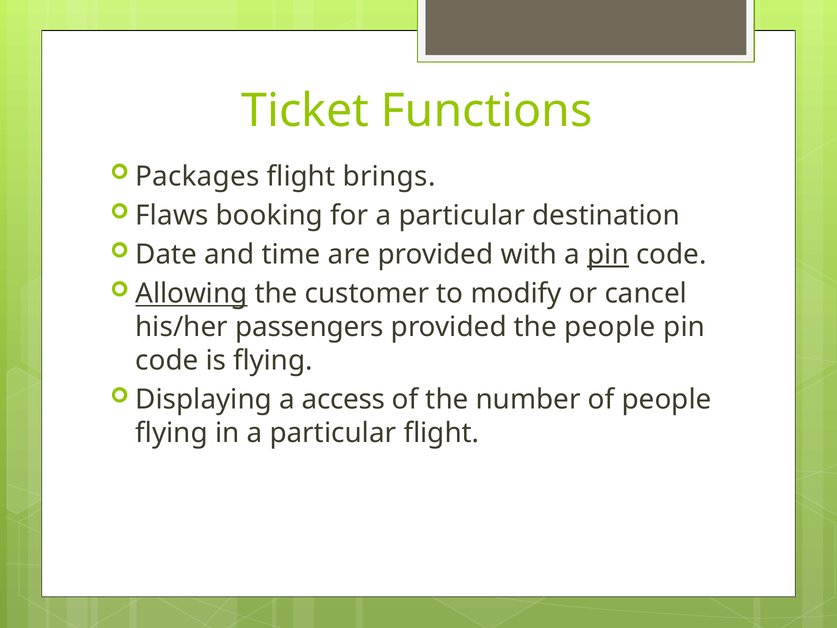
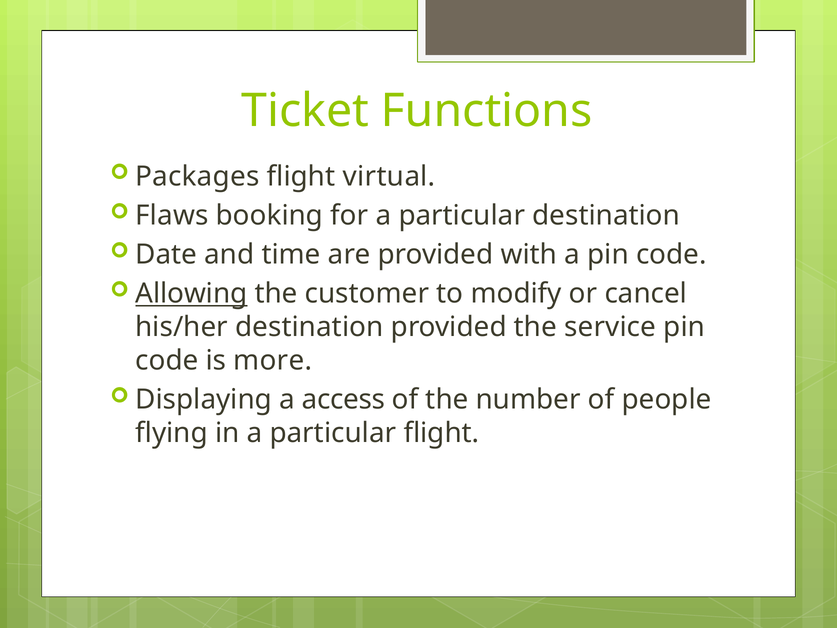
brings: brings -> virtual
pin at (608, 254) underline: present -> none
his/her passengers: passengers -> destination
the people: people -> service
is flying: flying -> more
